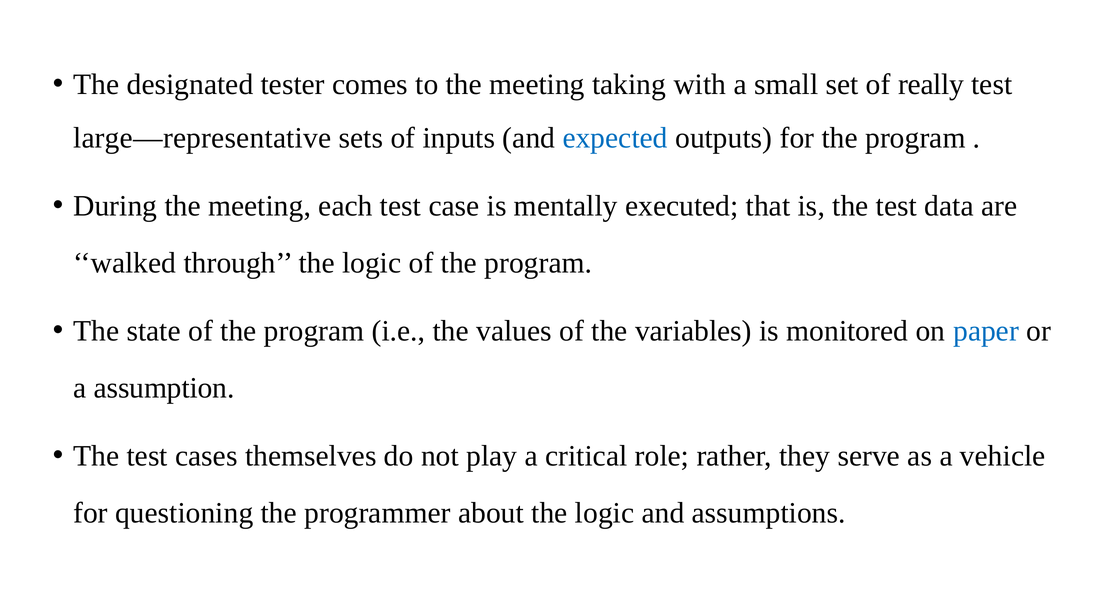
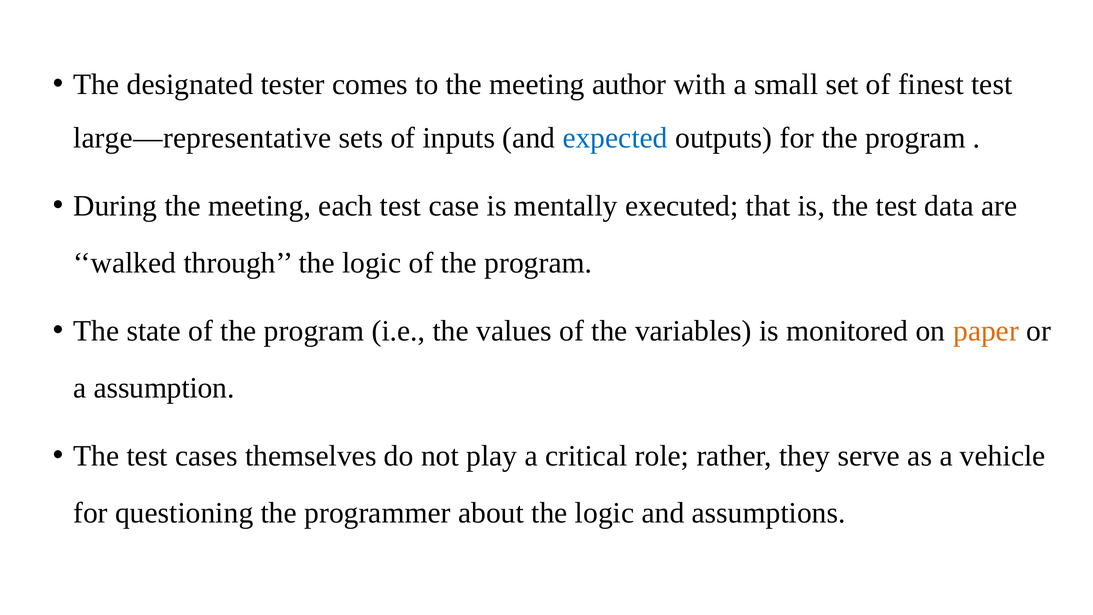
taking: taking -> author
really: really -> finest
paper colour: blue -> orange
